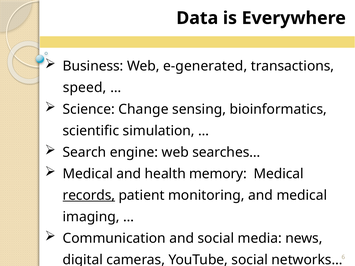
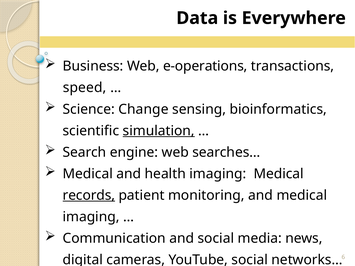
e-generated: e-generated -> e-operations
simulation underline: none -> present
health memory: memory -> imaging
